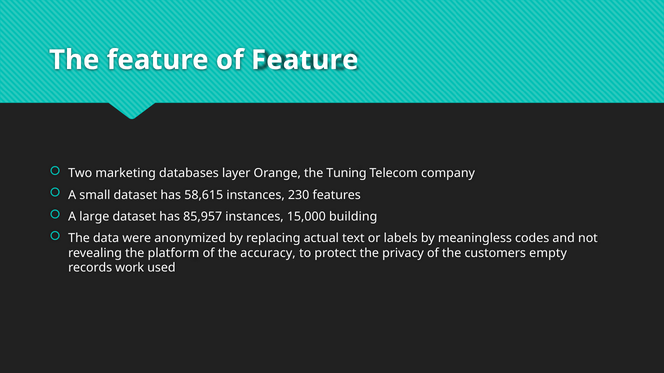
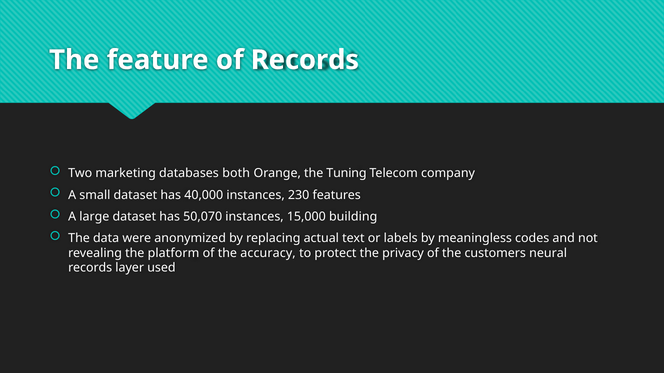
of Feature: Feature -> Records
layer: layer -> both
58,615: 58,615 -> 40,000
85,957: 85,957 -> 50,070
empty: empty -> neural
work: work -> layer
